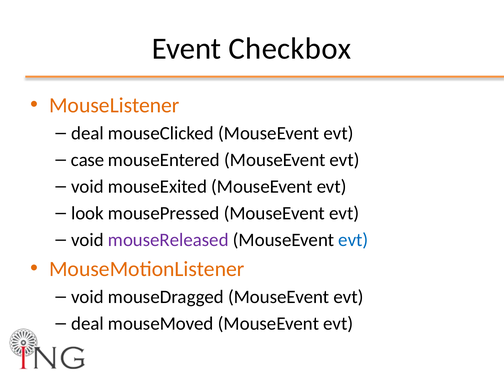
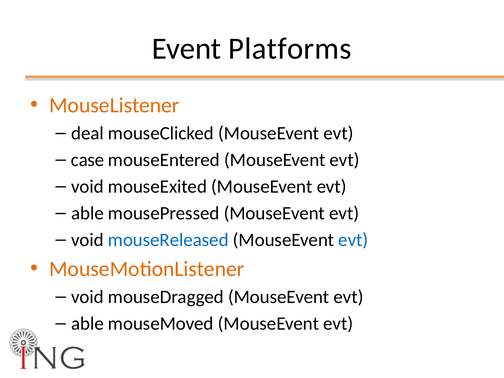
Checkbox: Checkbox -> Platforms
look at (87, 213): look -> able
mouseReleased colour: purple -> blue
deal at (87, 324): deal -> able
